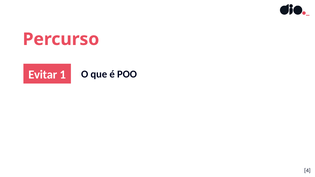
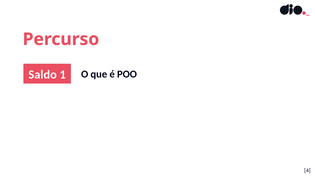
Evitar: Evitar -> Saldo
